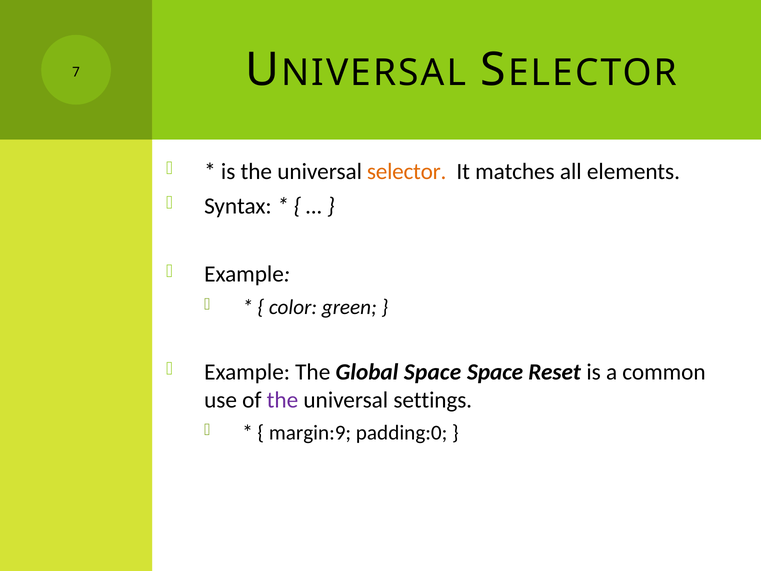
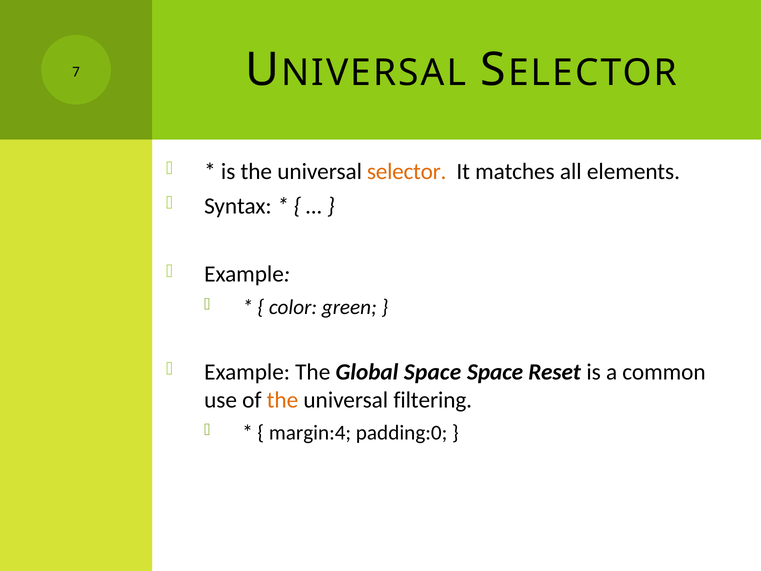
the at (282, 400) colour: purple -> orange
settings: settings -> filtering
margin:9: margin:9 -> margin:4
